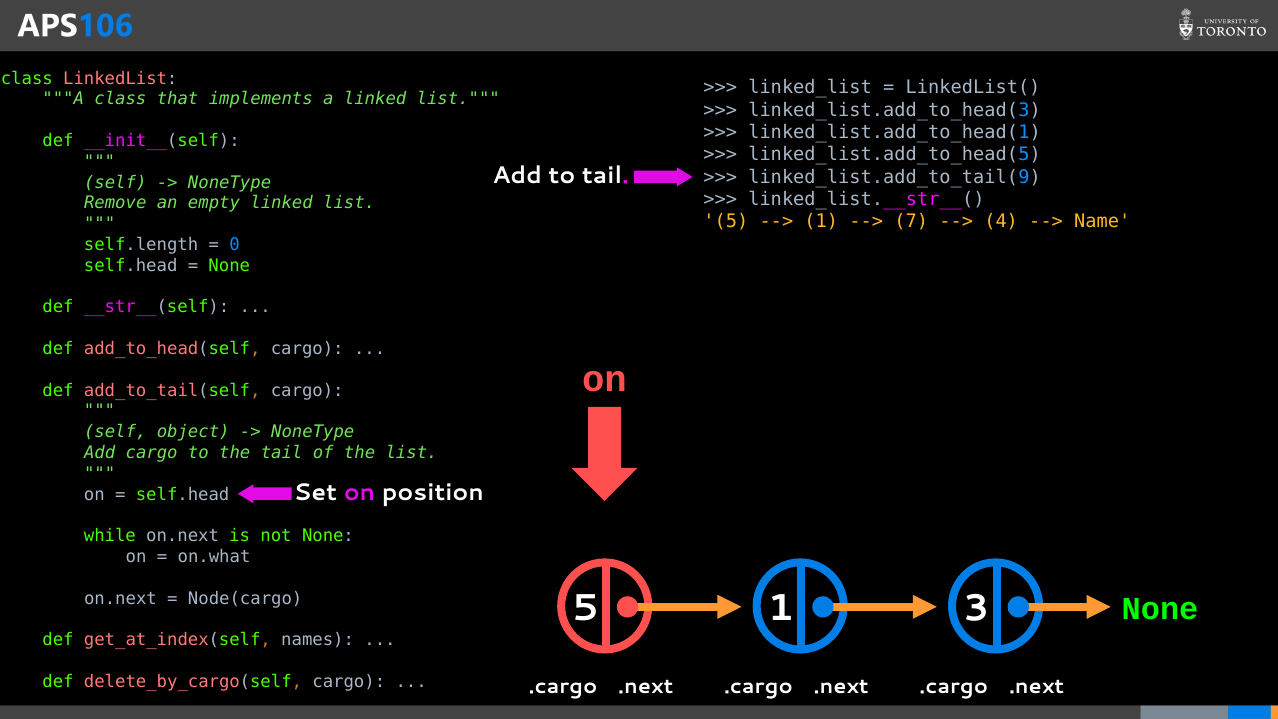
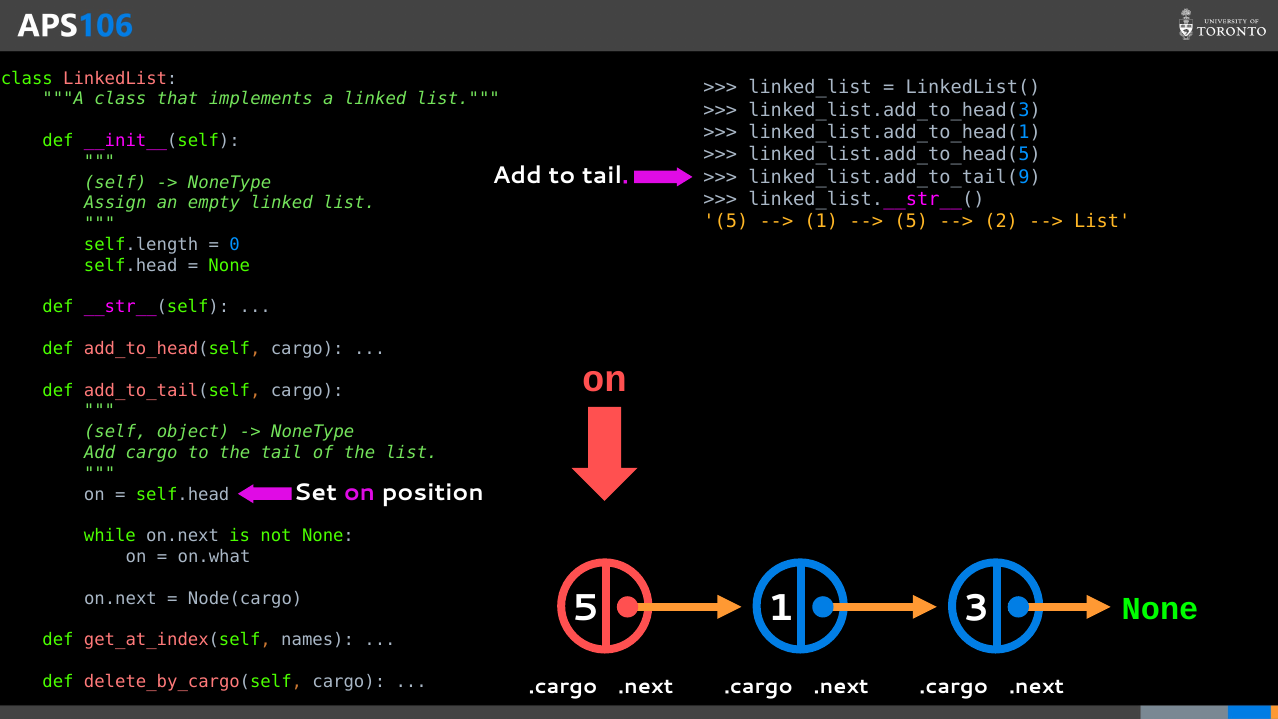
Remove: Remove -> Assign
7 at (911, 222): 7 -> 5
4: 4 -> 2
Name at (1102, 222): Name -> List
